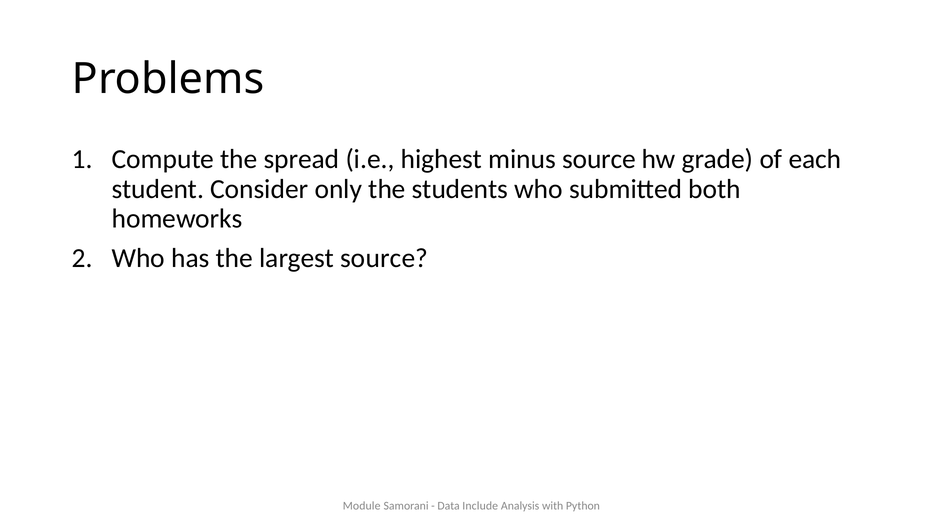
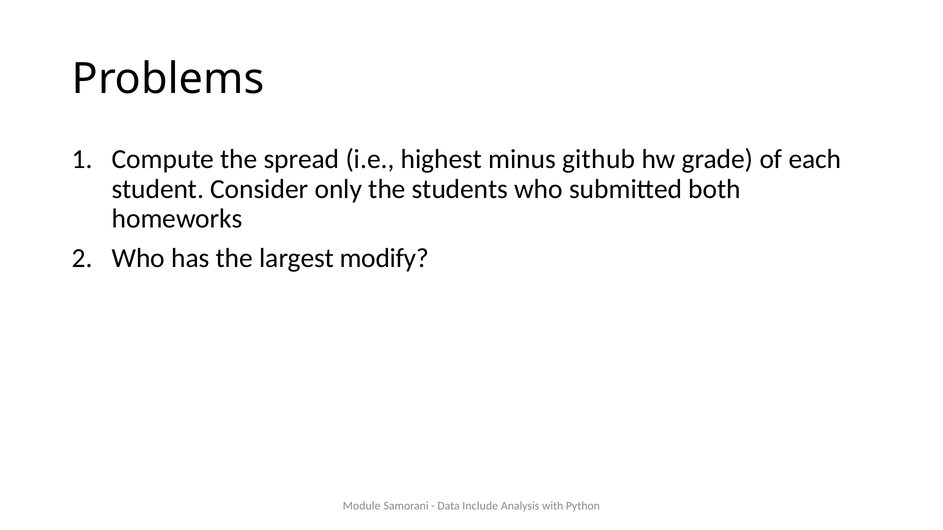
minus source: source -> github
largest source: source -> modify
